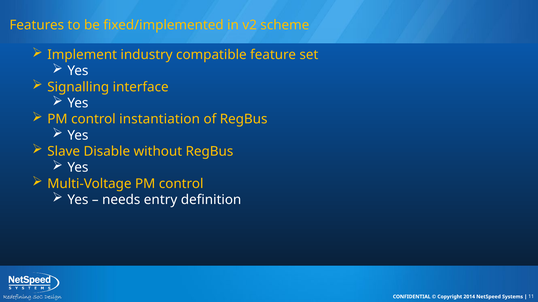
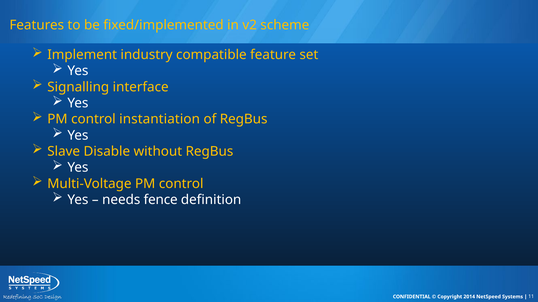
entry: entry -> fence
